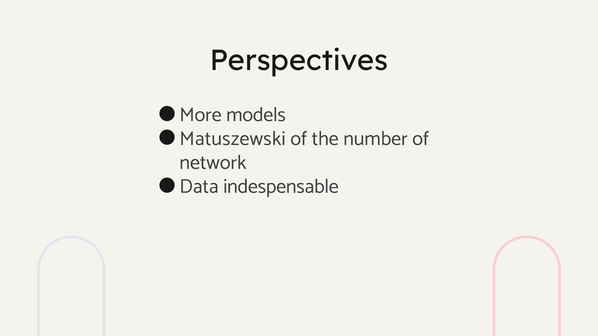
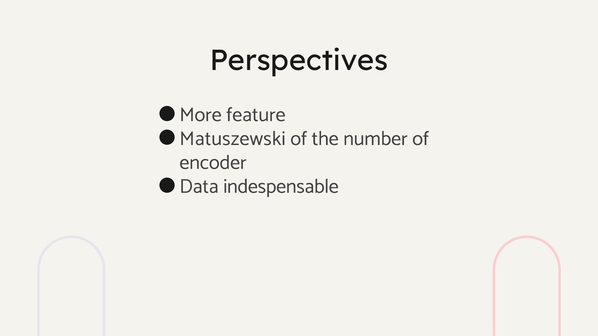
models: models -> feature
network: network -> encoder
